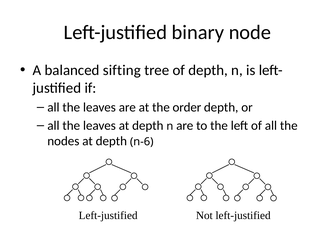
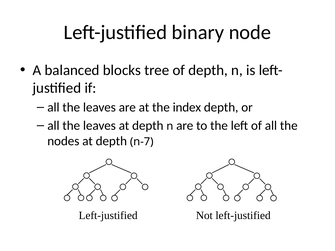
sifting: sifting -> blocks
order: order -> index
n-6: n-6 -> n-7
